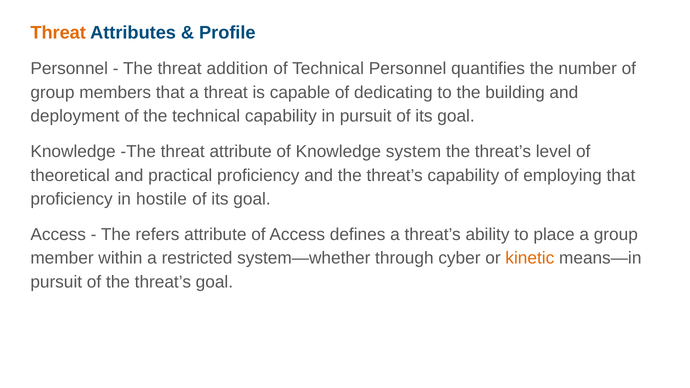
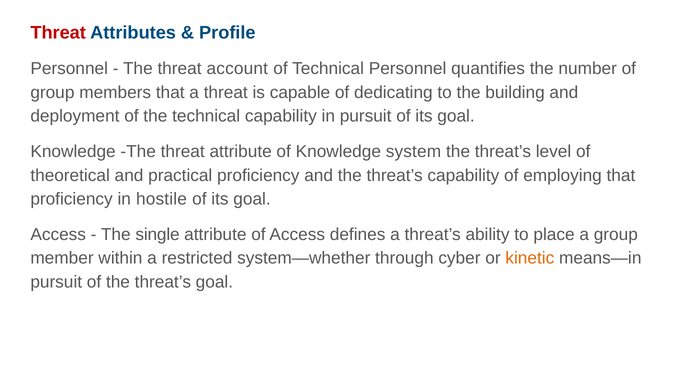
Threat at (58, 33) colour: orange -> red
addition: addition -> account
refers: refers -> single
